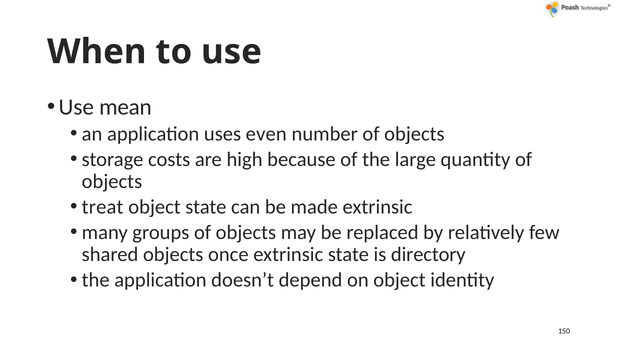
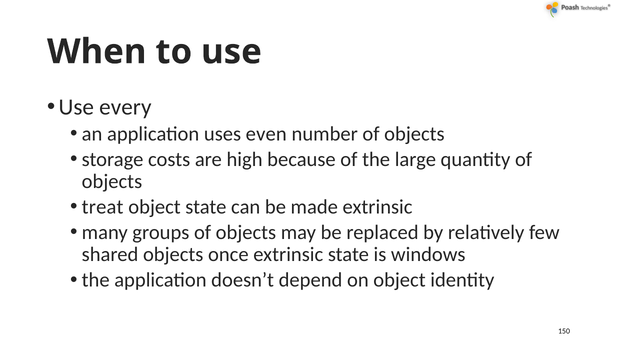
mean: mean -> every
directory: directory -> windows
